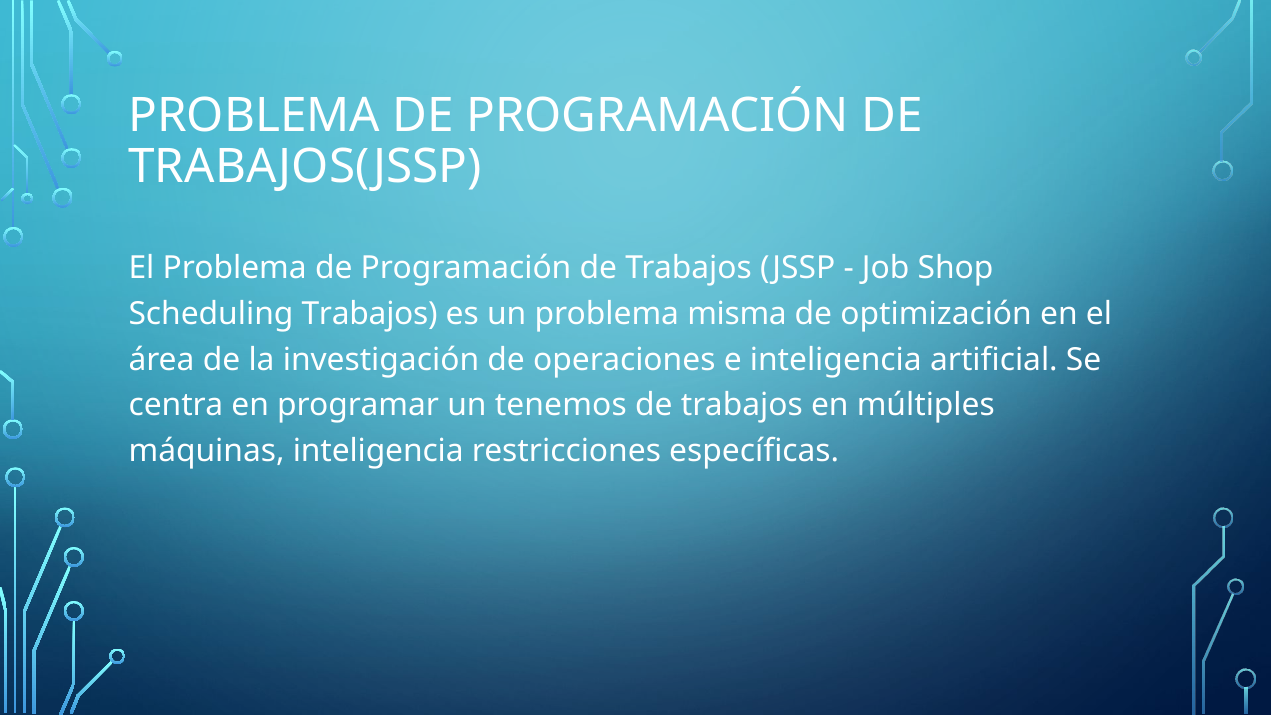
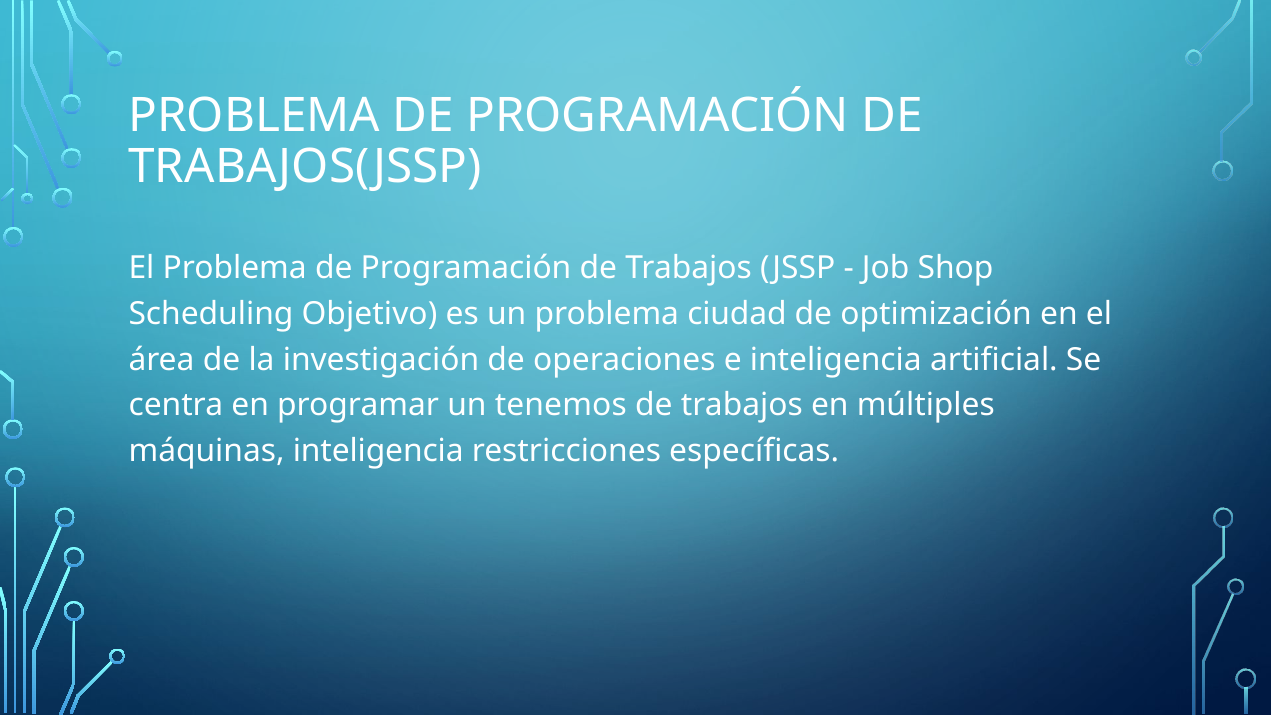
Scheduling Trabajos: Trabajos -> Objetivo
misma: misma -> ciudad
